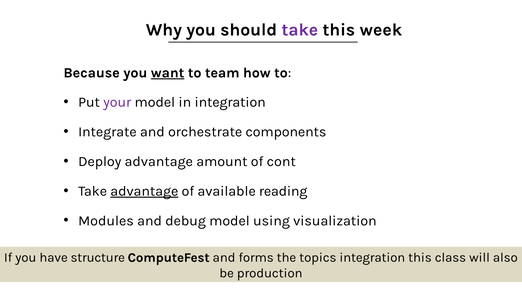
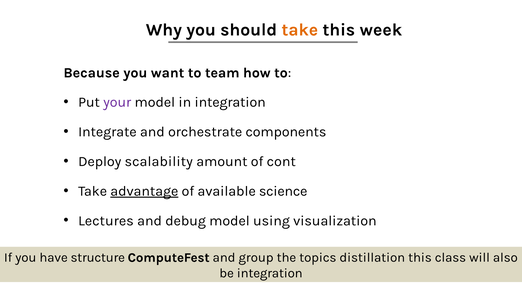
take at (300, 30) colour: purple -> orange
want underline: present -> none
Deploy advantage: advantage -> scalability
reading: reading -> science
Modules: Modules -> Lectures
forms: forms -> group
topics integration: integration -> distillation
be production: production -> integration
